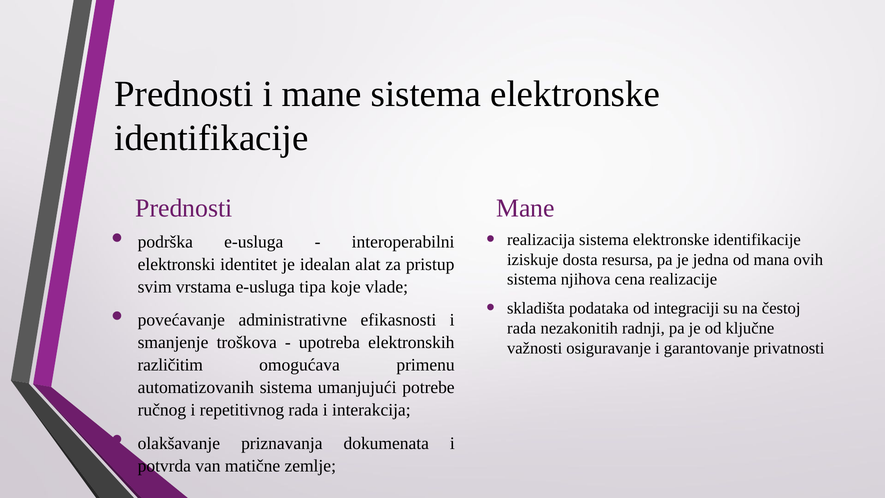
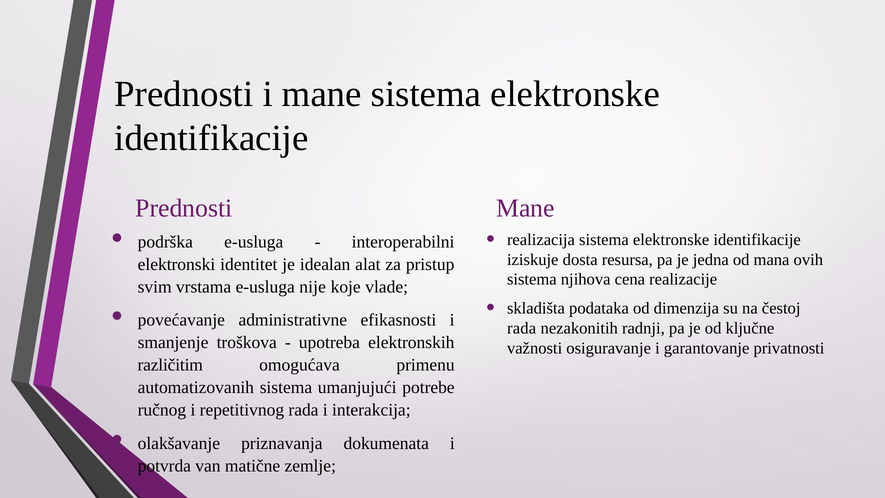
tipa: tipa -> nije
integraciji: integraciji -> dimenzija
